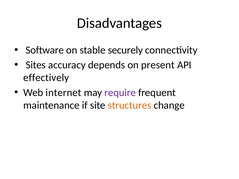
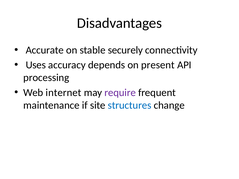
Software: Software -> Accurate
Sites: Sites -> Uses
effectively: effectively -> processing
structures colour: orange -> blue
